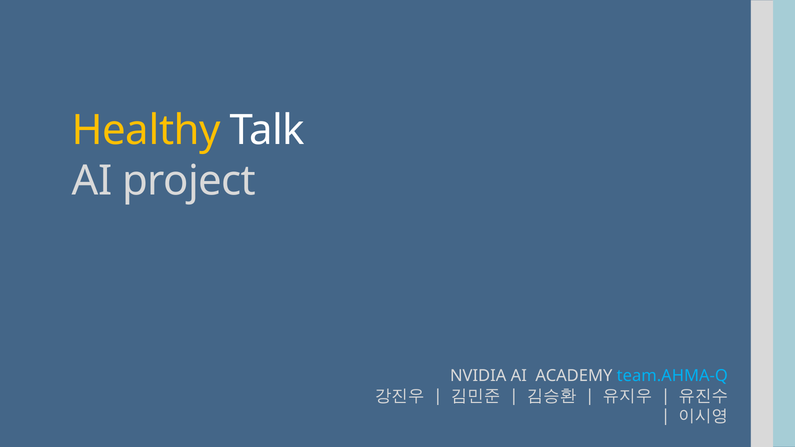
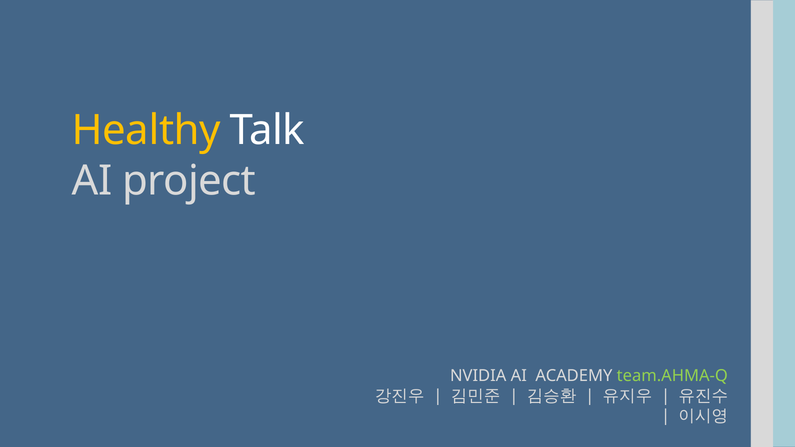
team.AHMA-Q colour: light blue -> light green
